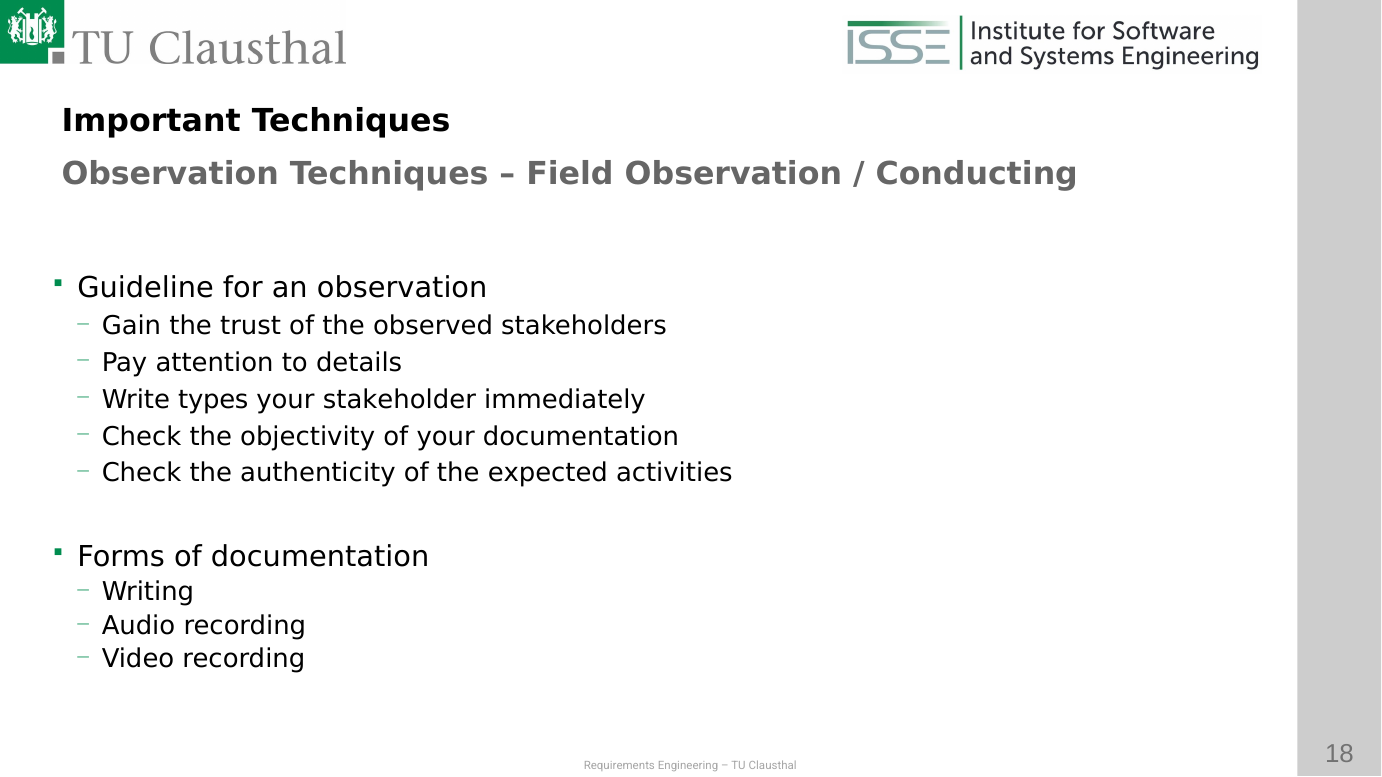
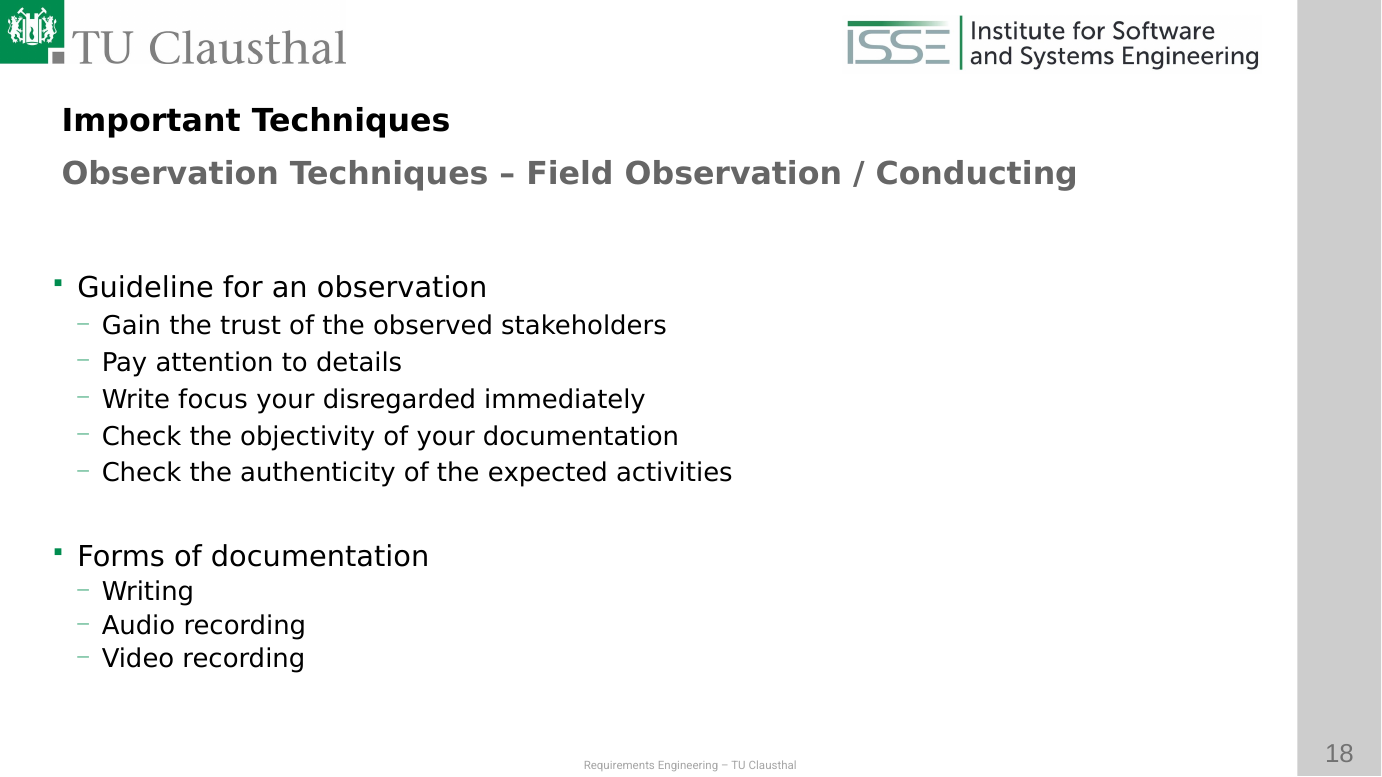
types: types -> focus
stakeholder: stakeholder -> disregarded
